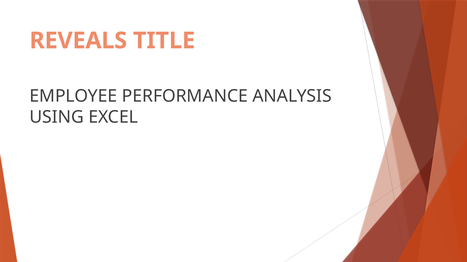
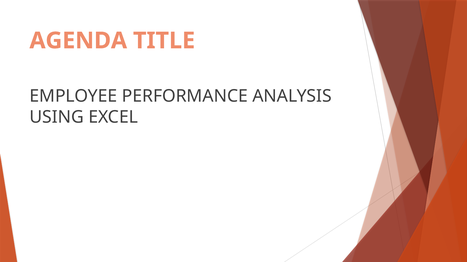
REVEALS: REVEALS -> AGENDA
